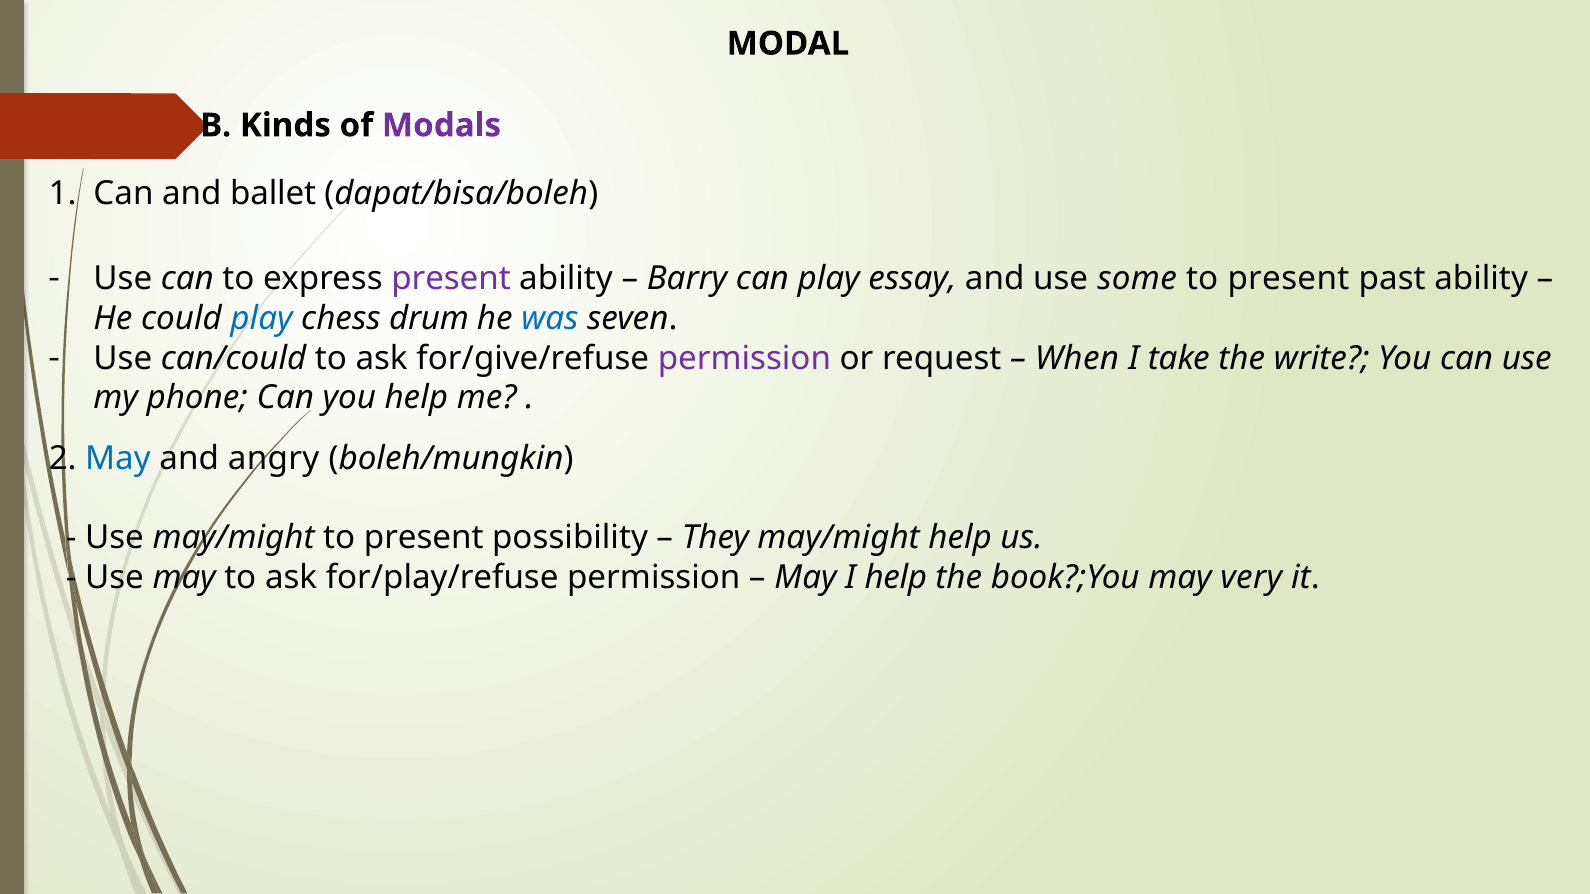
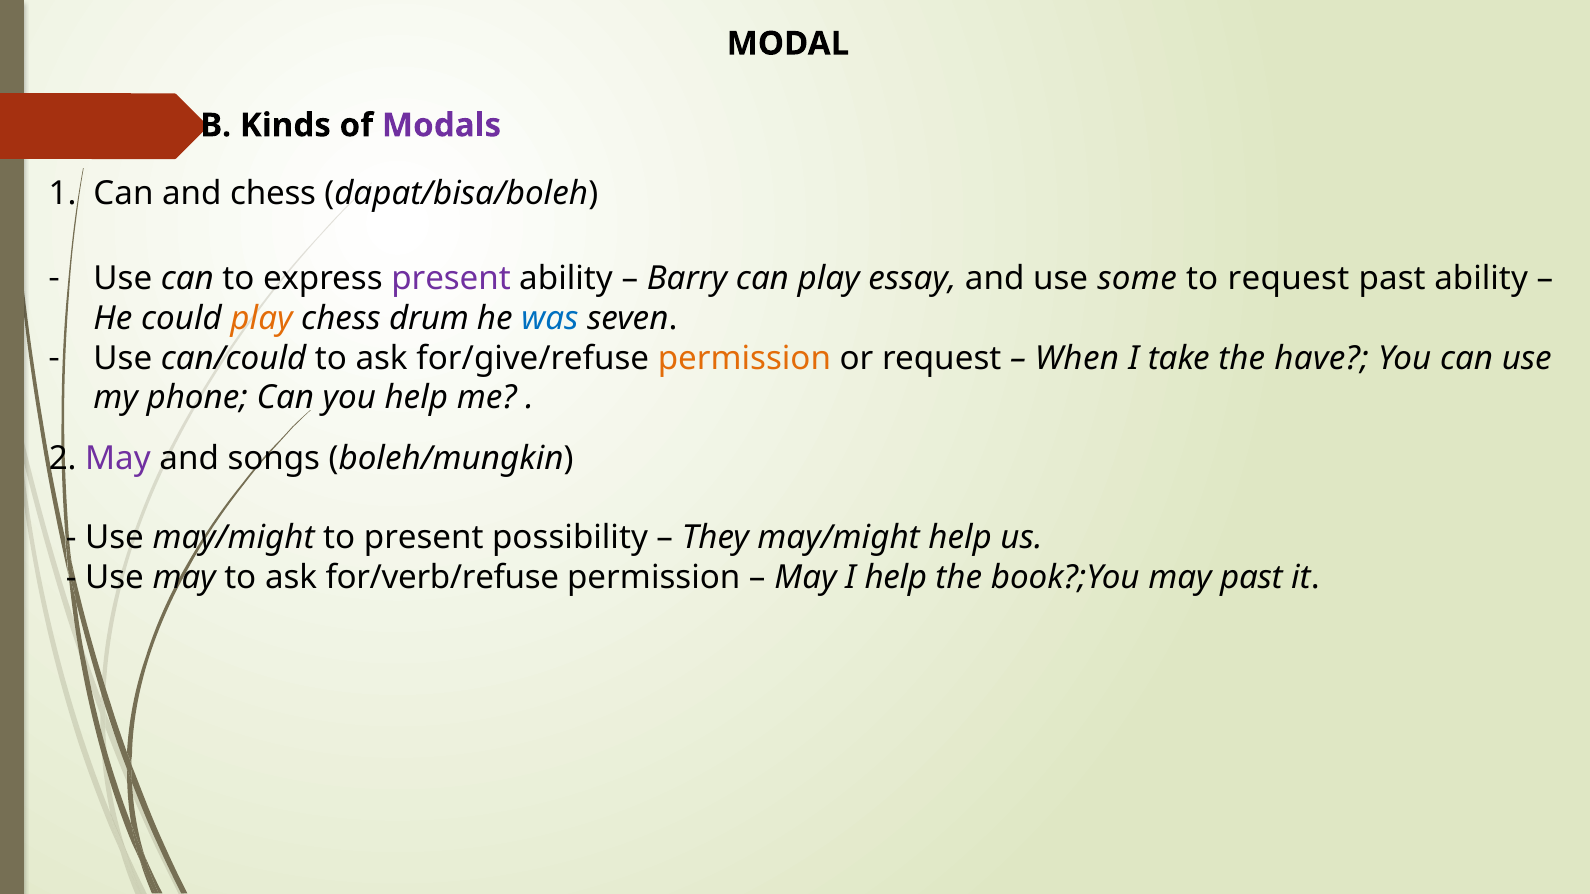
and ballet: ballet -> chess
present at (1288, 279): present -> request
play at (262, 319) colour: blue -> orange
permission at (744, 358) colour: purple -> orange
write: write -> have
May at (118, 458) colour: blue -> purple
angry: angry -> songs
for/play/refuse: for/play/refuse -> for/verb/refuse
may very: very -> past
